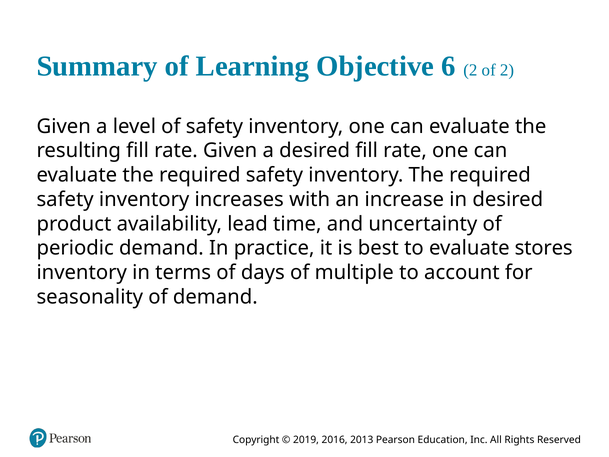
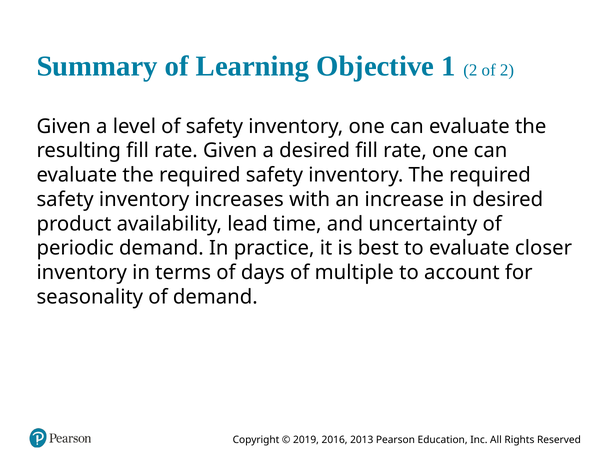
6: 6 -> 1
stores: stores -> closer
